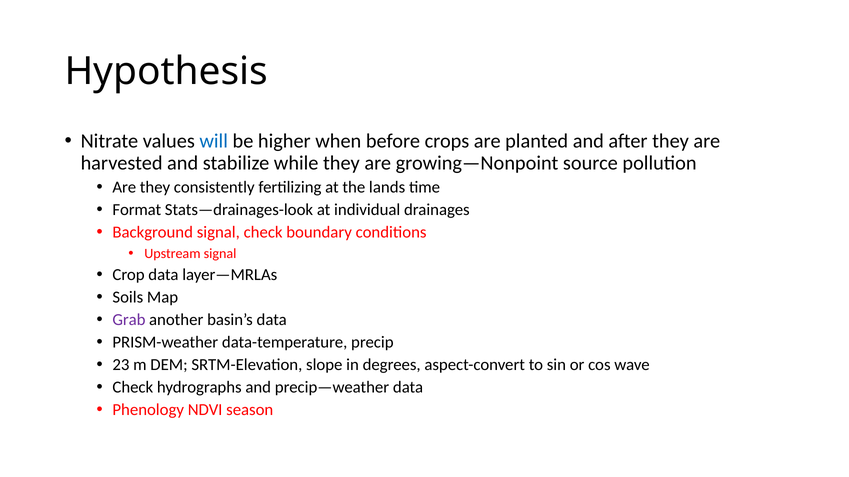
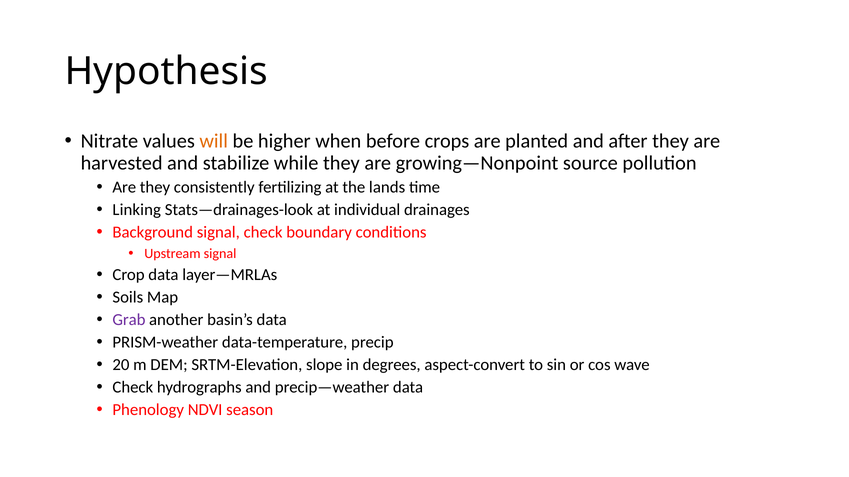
will colour: blue -> orange
Format: Format -> Linking
23: 23 -> 20
